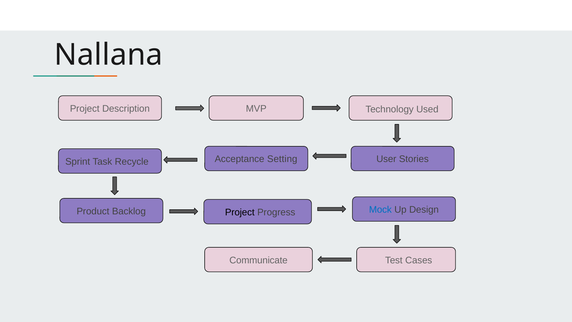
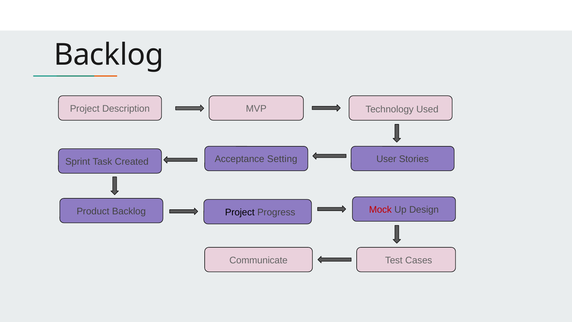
Nallana at (108, 55): Nallana -> Backlog
Recycle: Recycle -> Created
Mock colour: blue -> red
